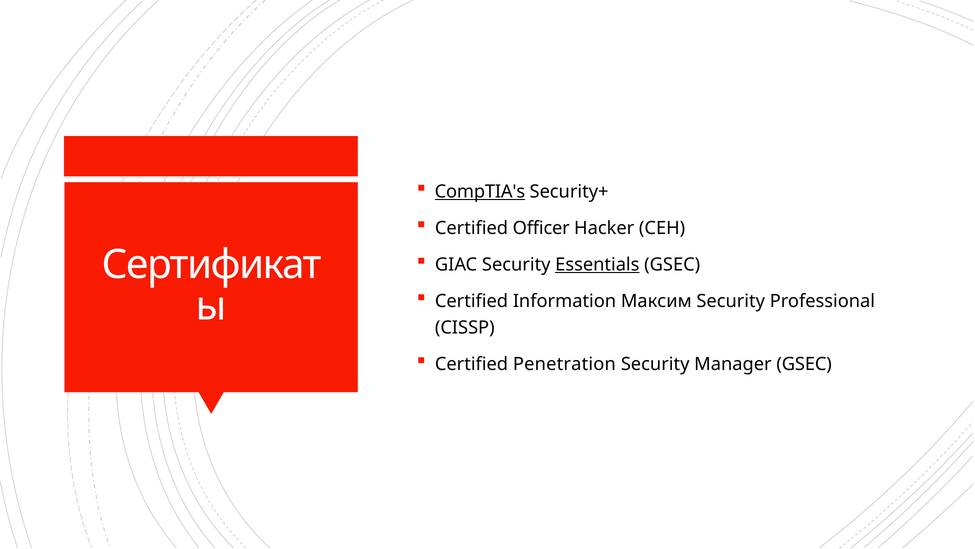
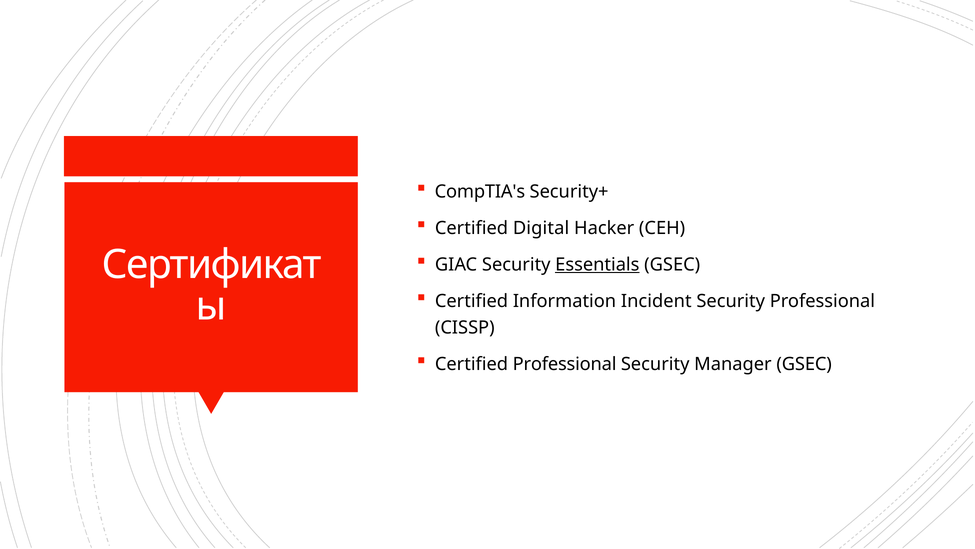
CompTIA's underline: present -> none
Officer: Officer -> Digital
Максим: Максим -> Incident
Certified Penetration: Penetration -> Professional
